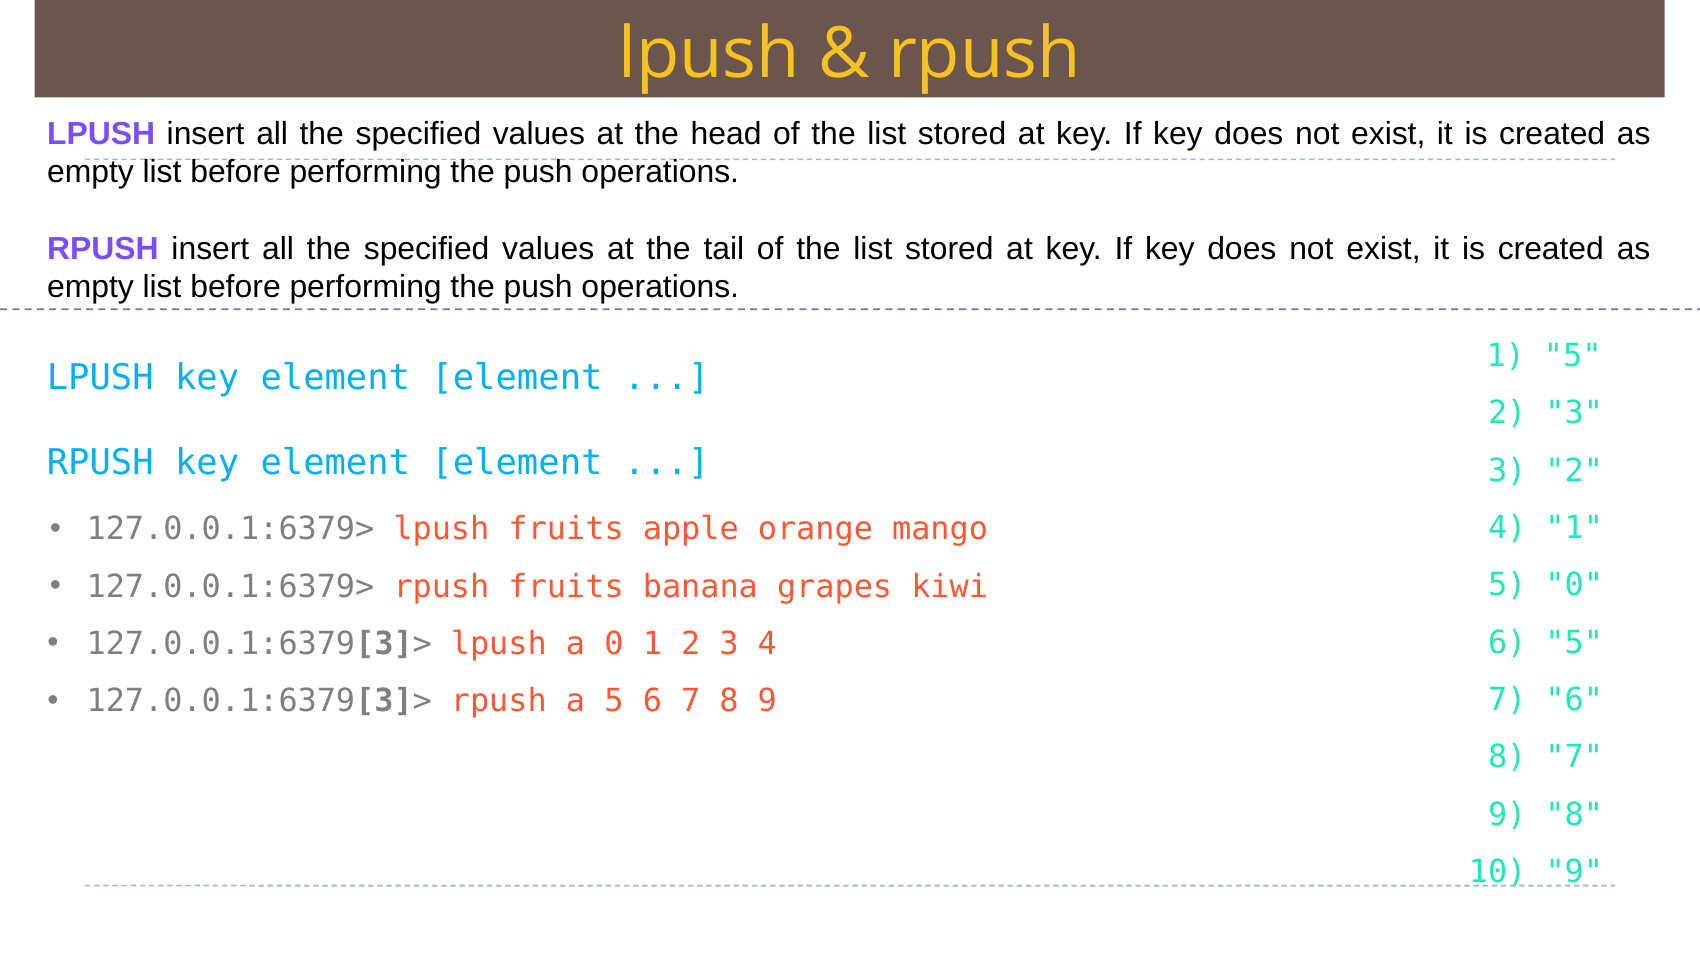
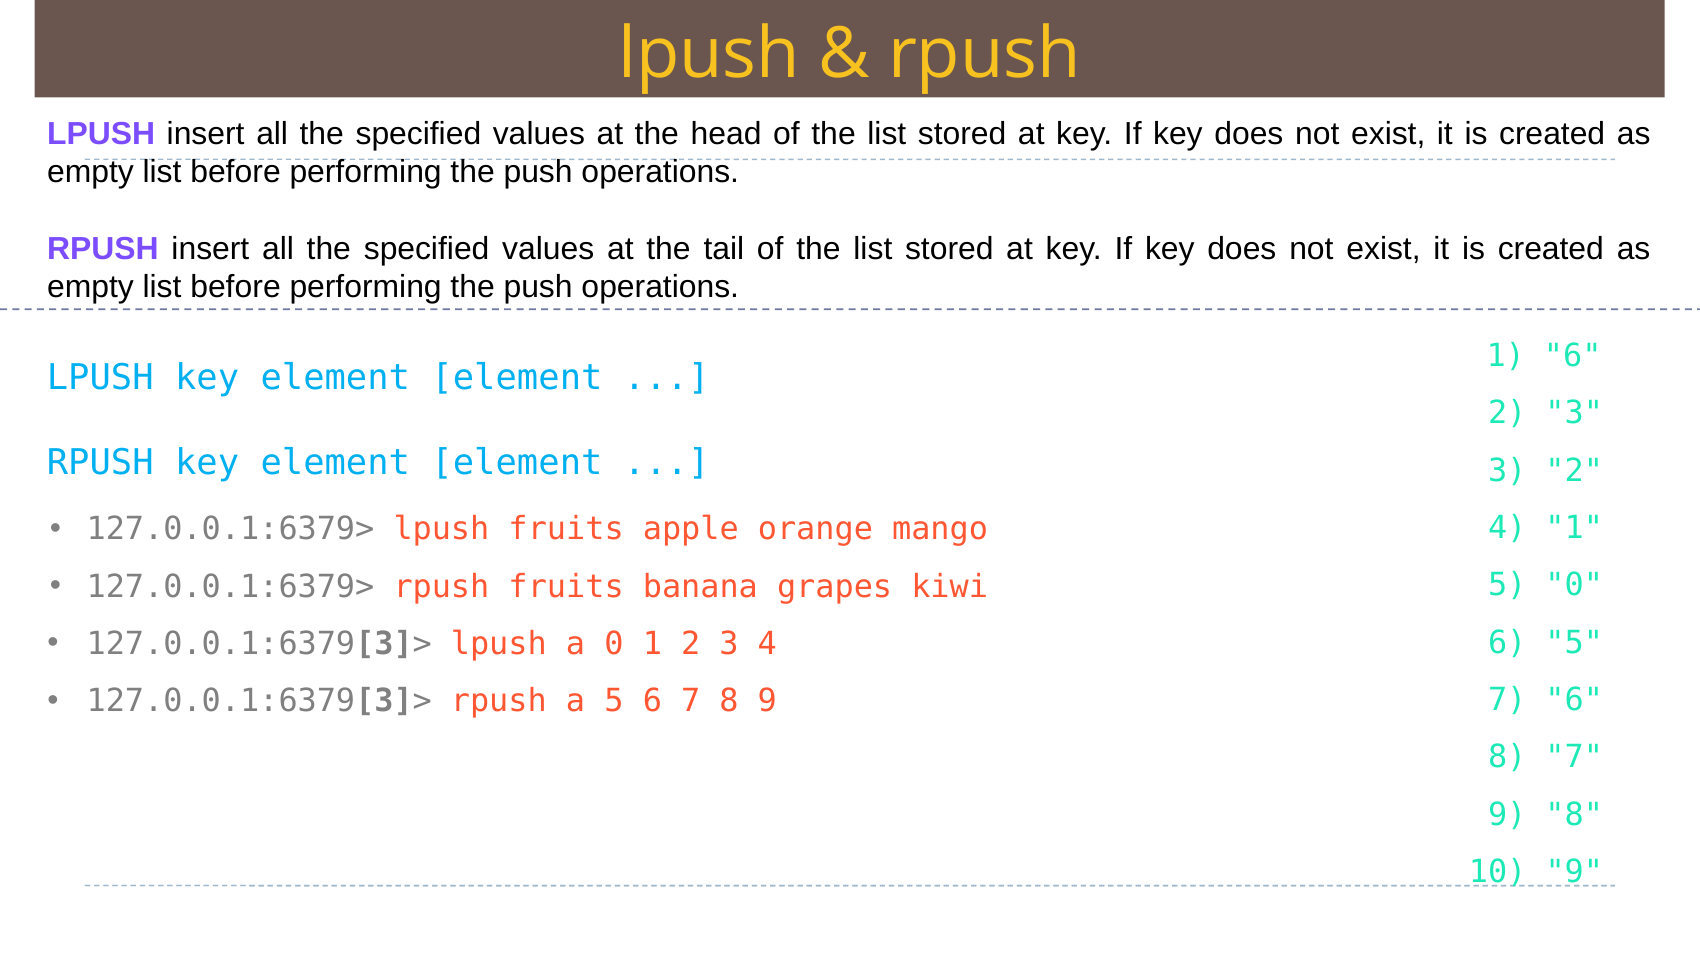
5 at (1573, 356): 5 -> 6
